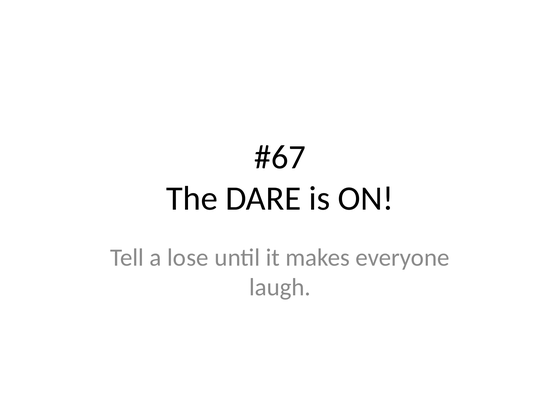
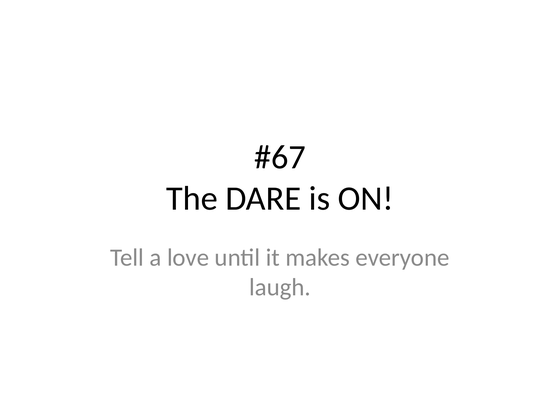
lose: lose -> love
